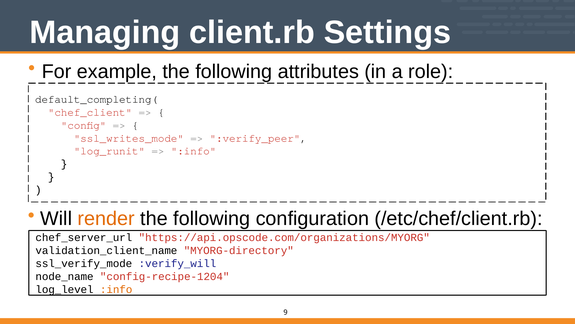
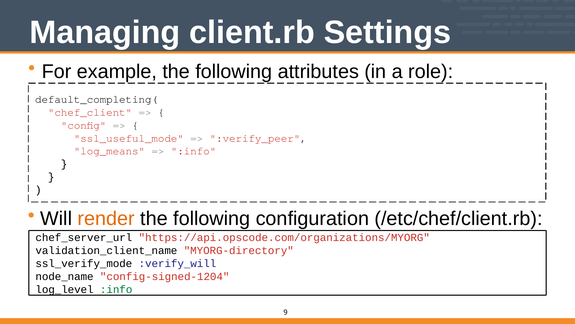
ssl_writes_mode: ssl_writes_mode -> ssl_useful_mode
log_runit: log_runit -> log_means
config-recipe-1204: config-recipe-1204 -> config-signed-1204
:info at (116, 289) colour: orange -> green
